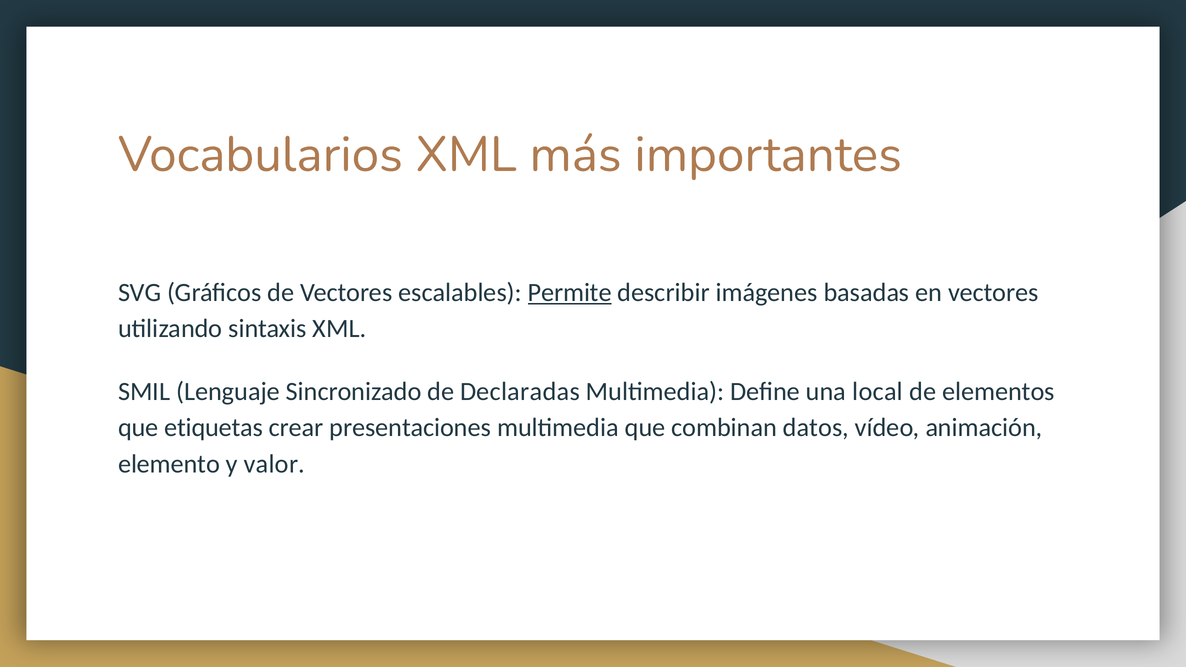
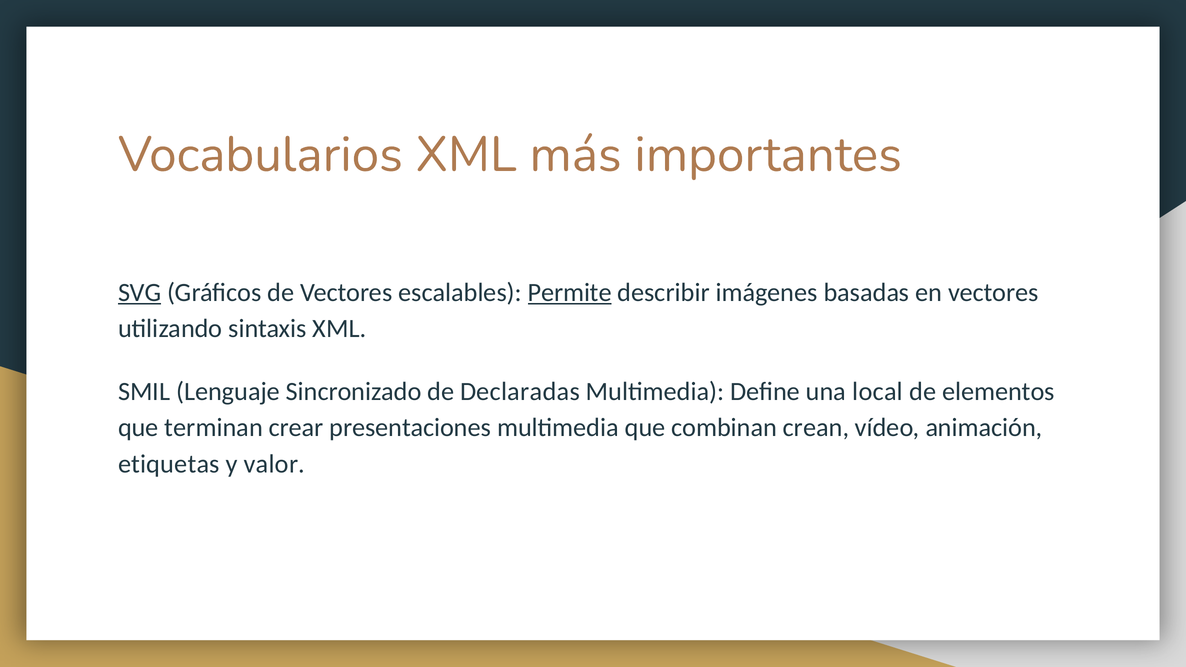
SVG underline: none -> present
etiquetas: etiquetas -> terminan
datos: datos -> crean
elemento: elemento -> etiquetas
